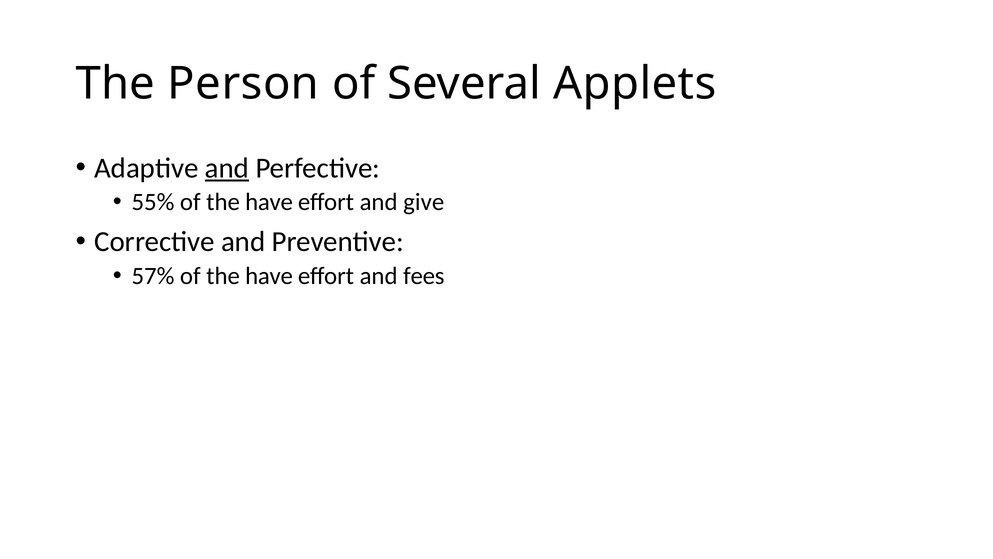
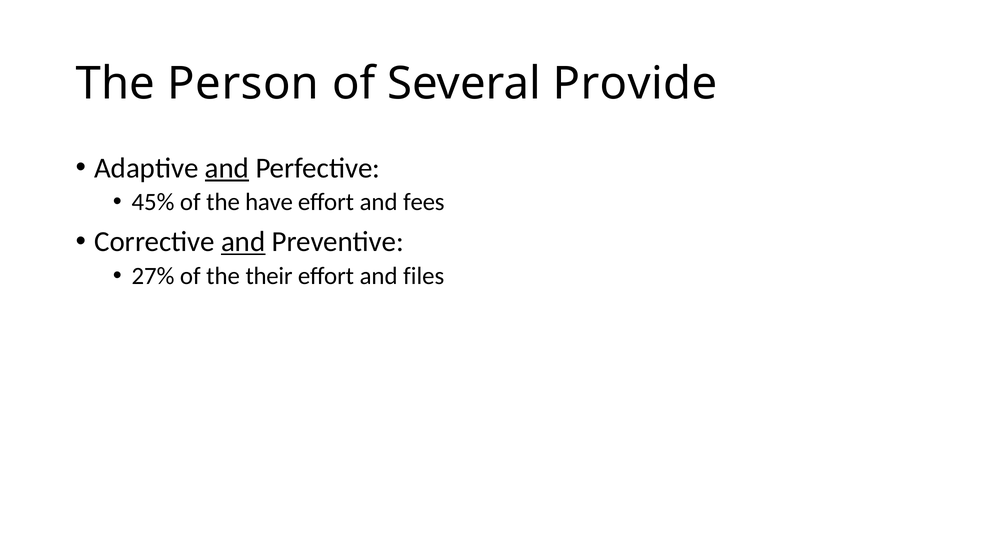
Applets: Applets -> Provide
55%: 55% -> 45%
give: give -> fees
and at (243, 241) underline: none -> present
57%: 57% -> 27%
have at (269, 276): have -> their
fees: fees -> files
